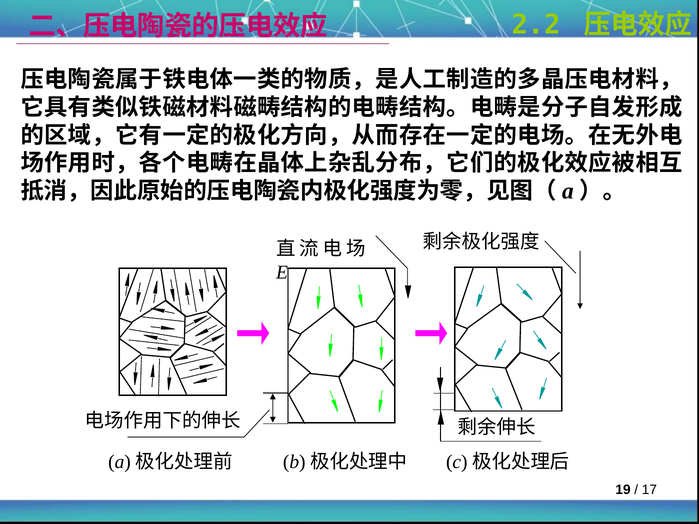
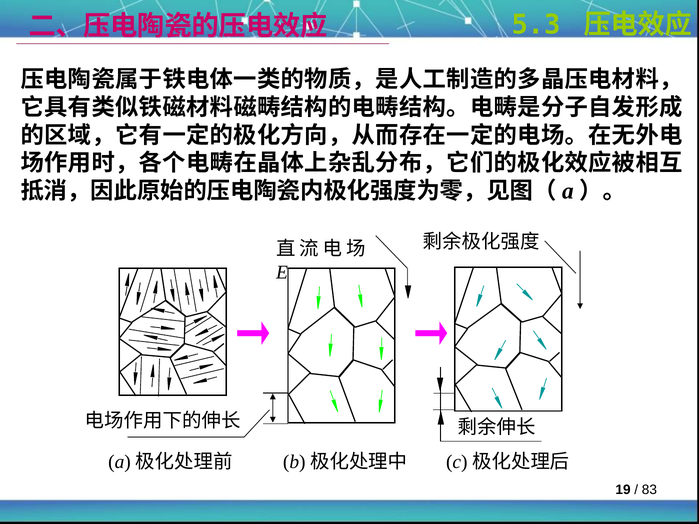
2.2: 2.2 -> 5.3
17: 17 -> 83
